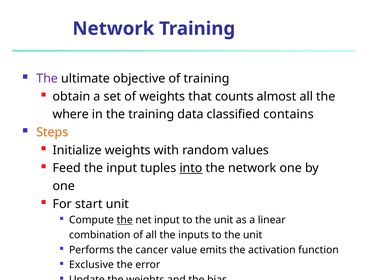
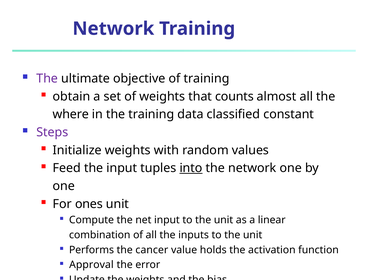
contains: contains -> constant
Steps colour: orange -> purple
start: start -> ones
the at (125, 220) underline: present -> none
emits: emits -> holds
Exclusive: Exclusive -> Approval
